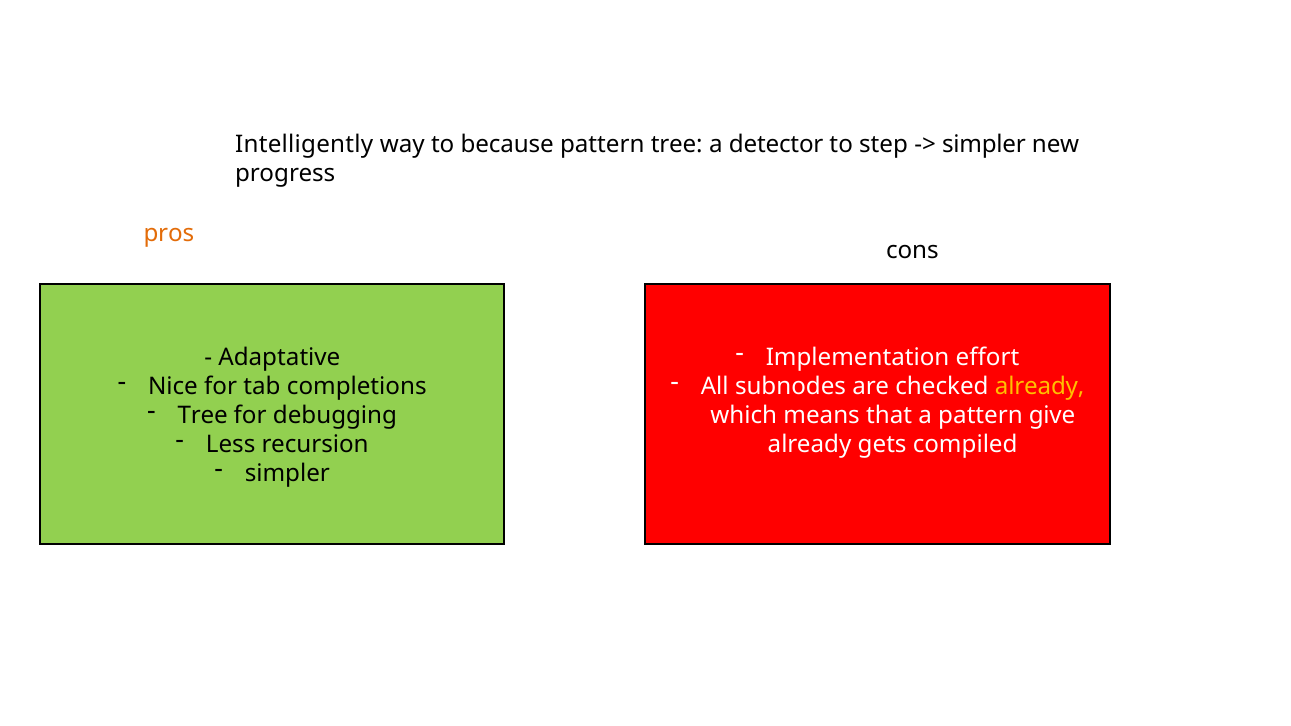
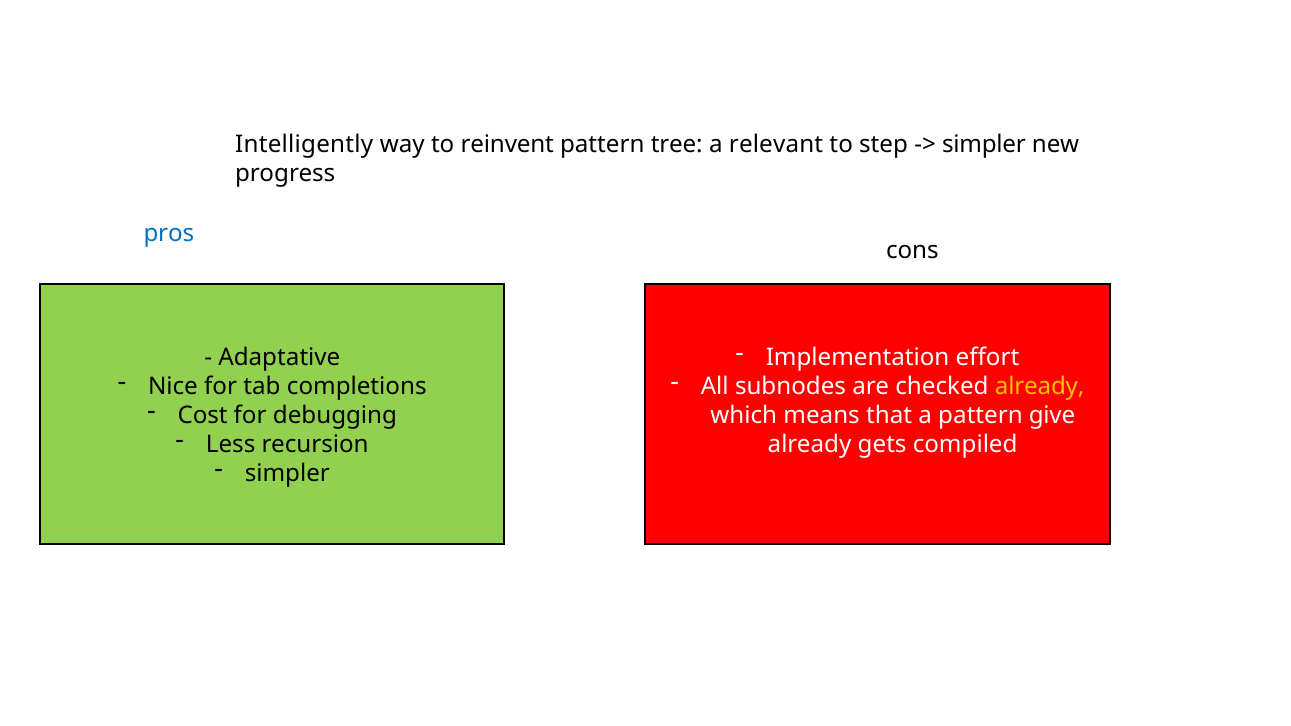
because: because -> reinvent
detector: detector -> relevant
pros colour: orange -> blue
Tree at (203, 416): Tree -> Cost
